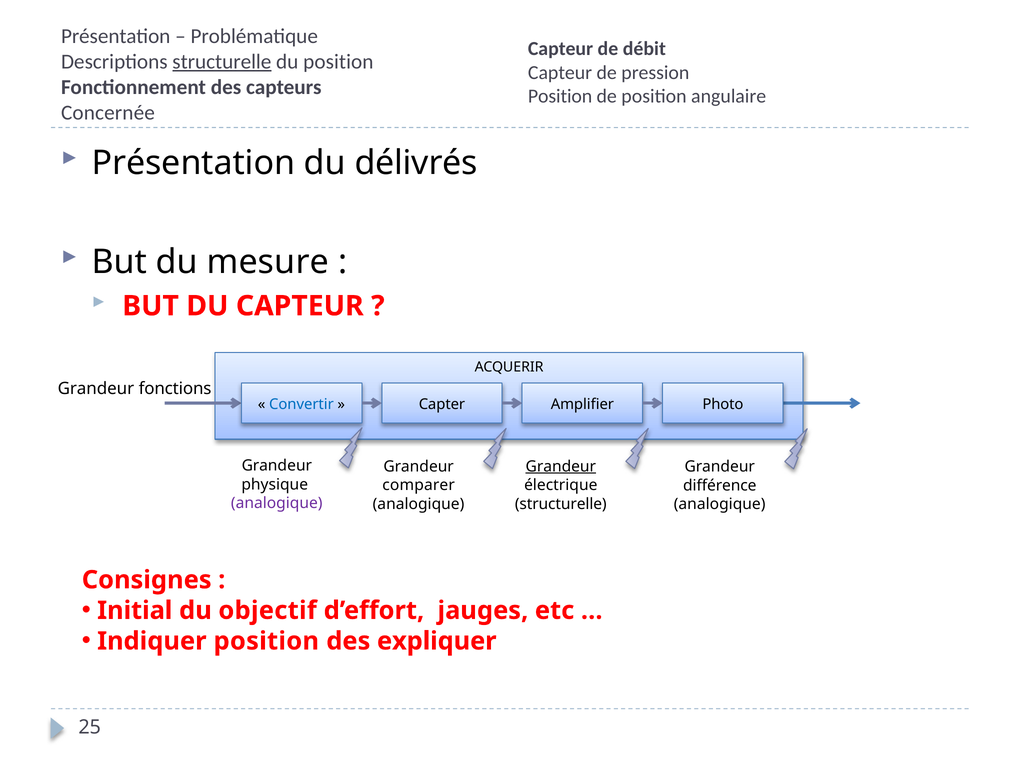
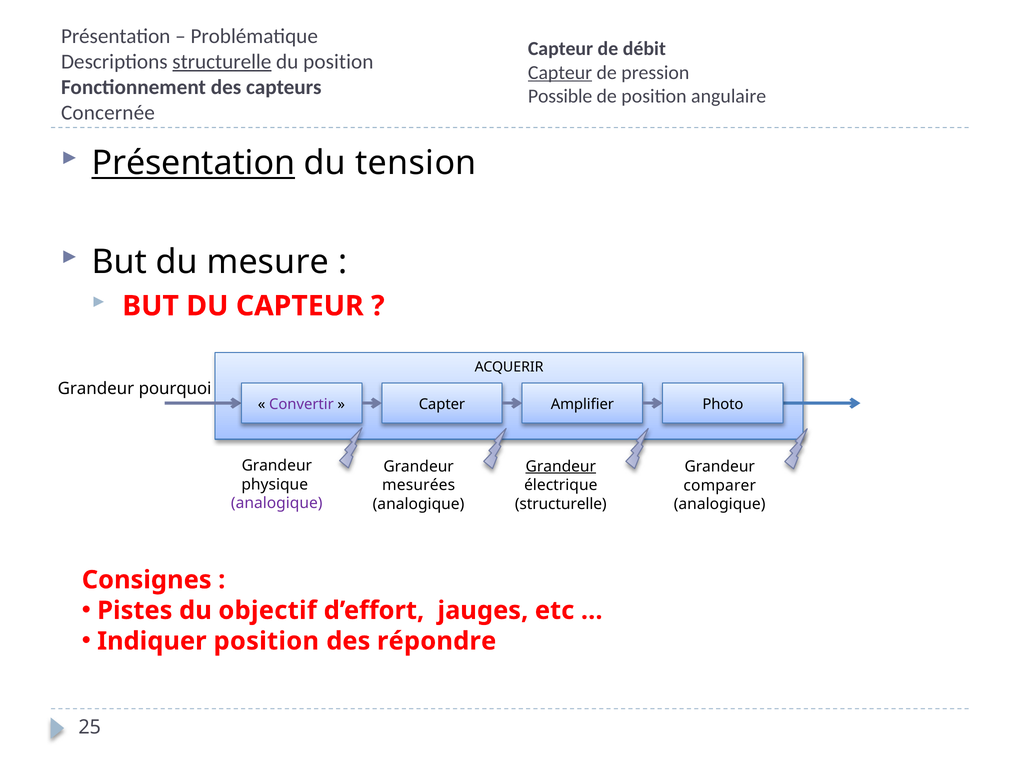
Capteur at (560, 73) underline: none -> present
Position at (560, 96): Position -> Possible
Présentation at (193, 163) underline: none -> present
délivrés: délivrés -> tension
fonctions: fonctions -> pourquoi
Convertir colour: blue -> purple
comparer: comparer -> mesurées
différence: différence -> comparer
Initial: Initial -> Pistes
expliquer: expliquer -> répondre
